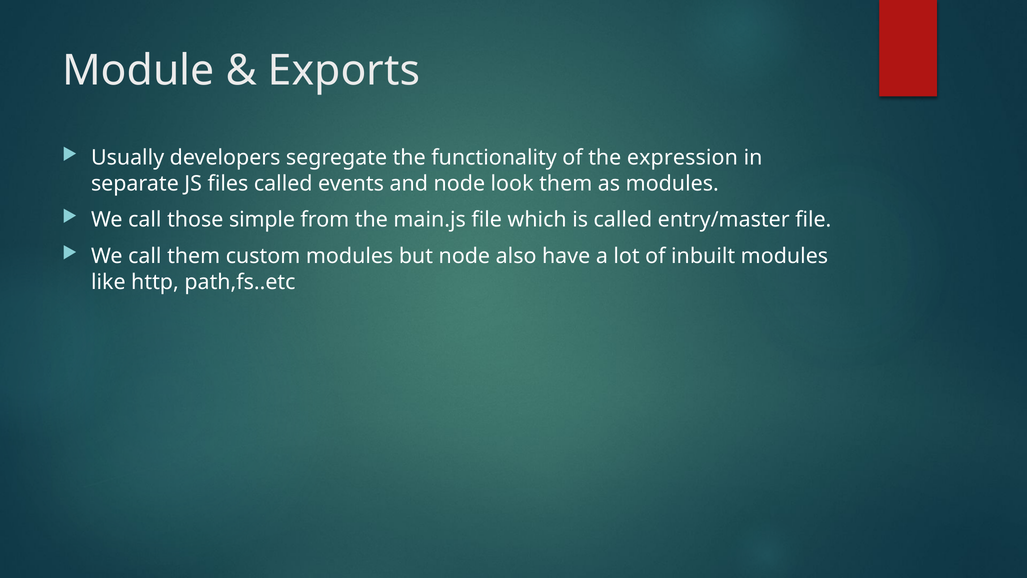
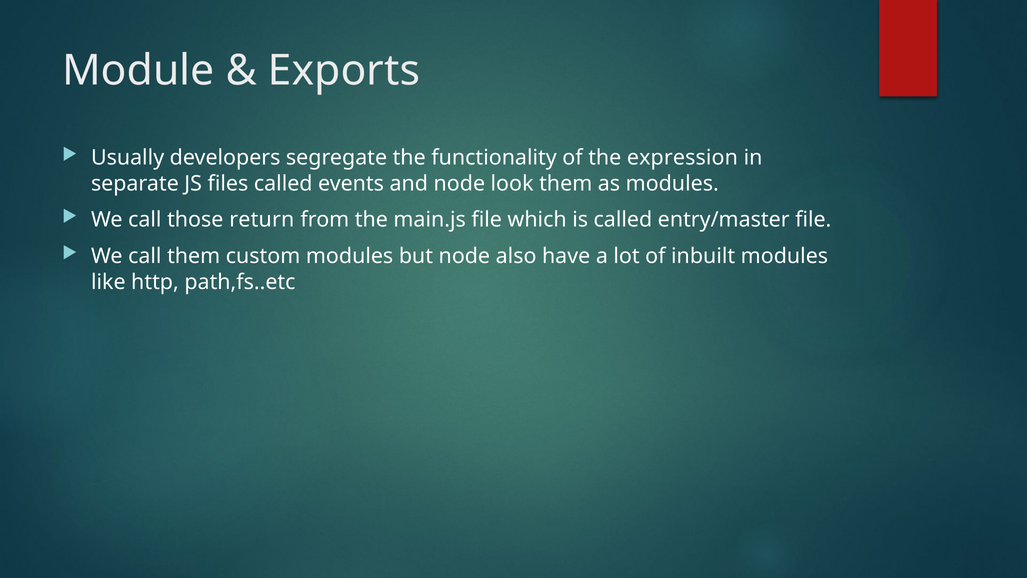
simple: simple -> return
